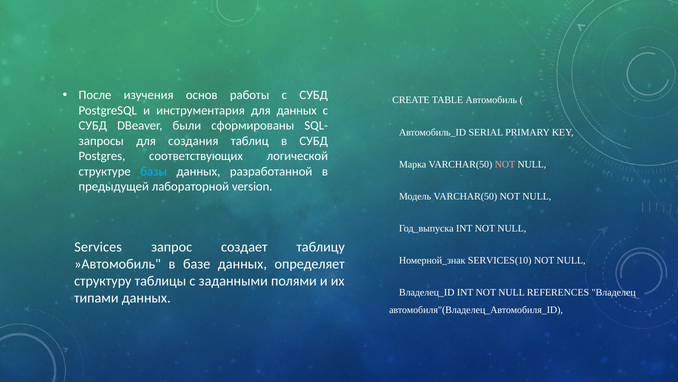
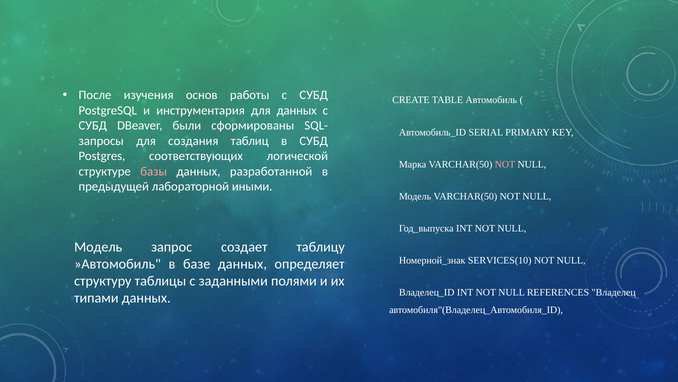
базы colour: light blue -> pink
version: version -> иными
Services at (98, 247): Services -> Модель
